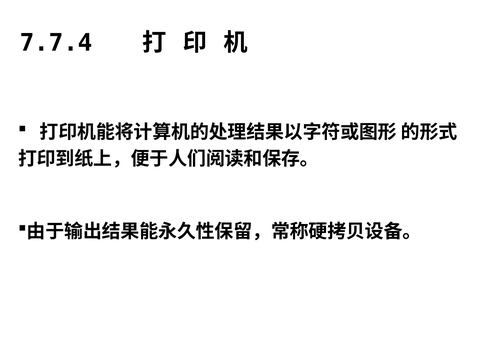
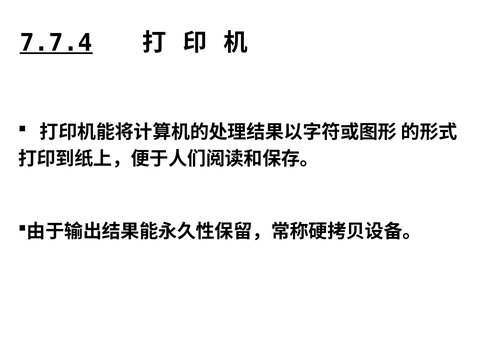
7.7.4 underline: none -> present
